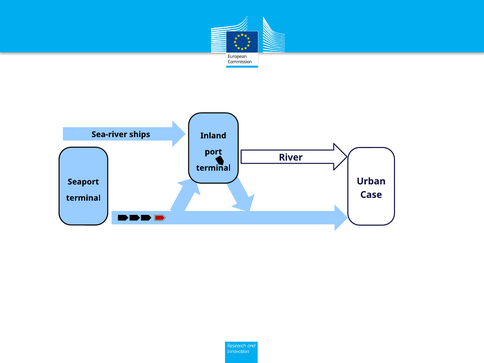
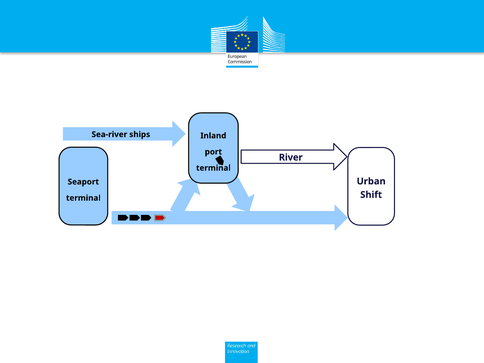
Case: Case -> Shift
